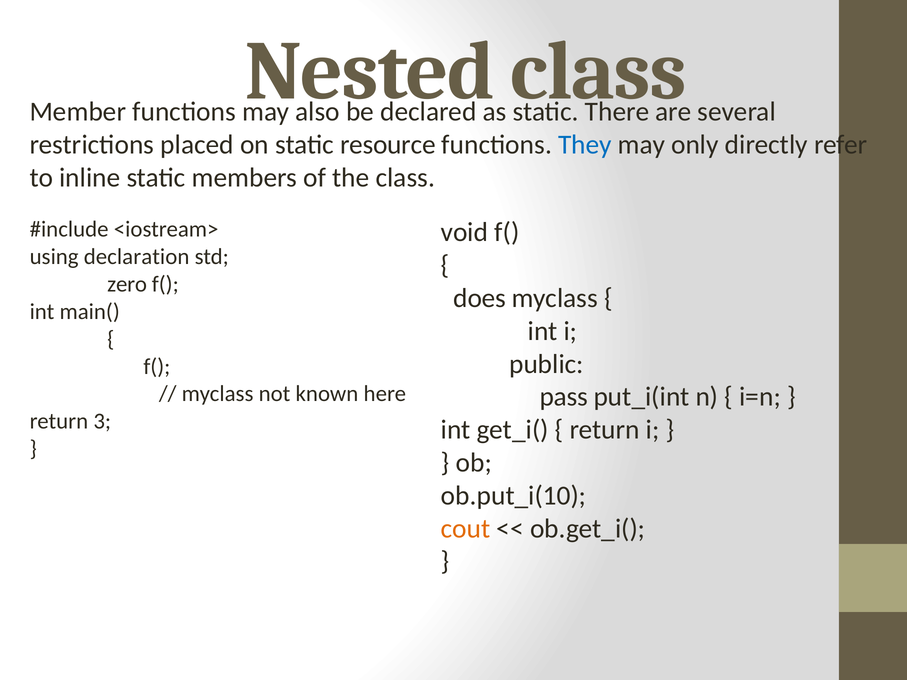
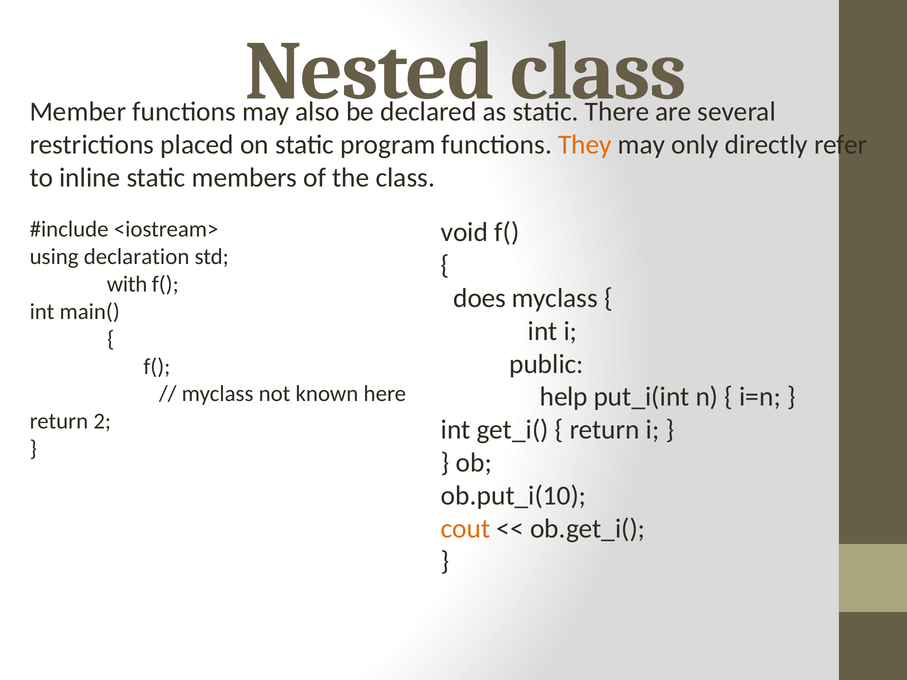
resource: resource -> program
They colour: blue -> orange
zero: zero -> with
pass: pass -> help
3: 3 -> 2
